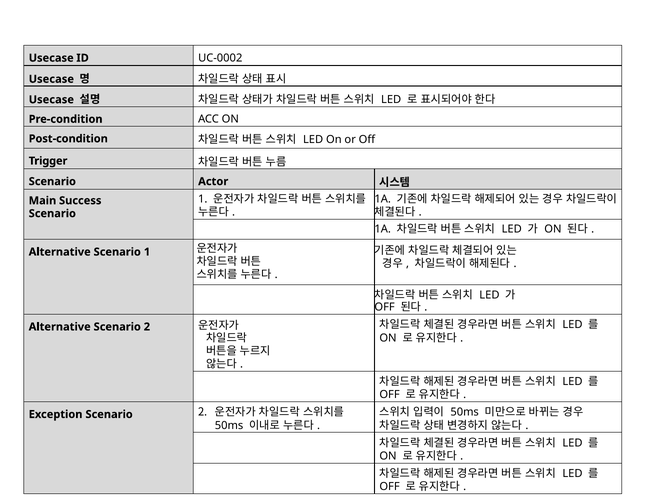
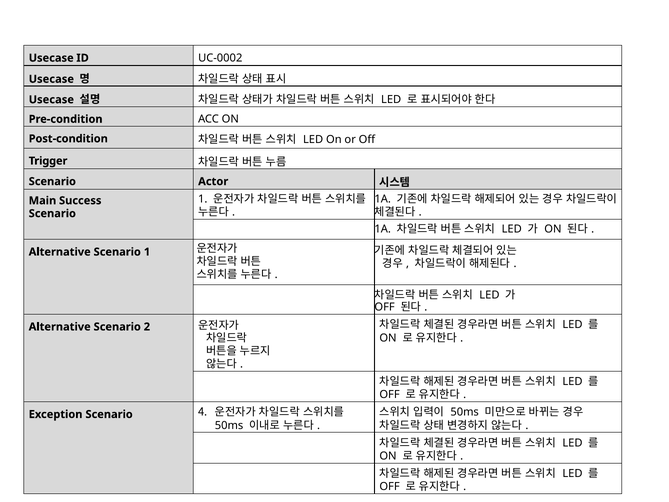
Exception Scenario 2: 2 -> 4
